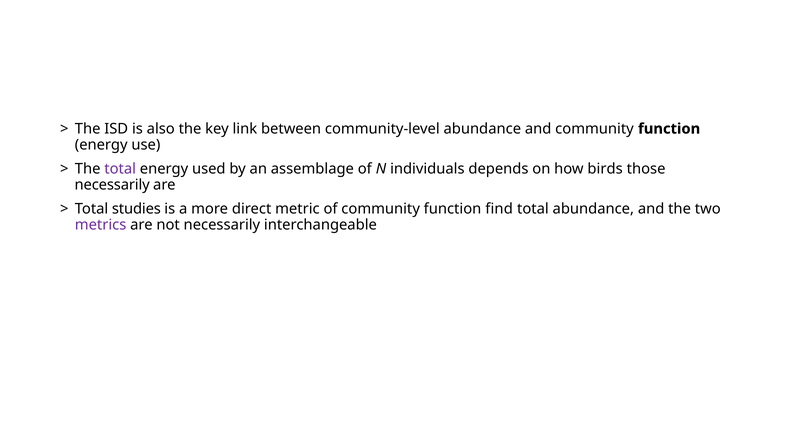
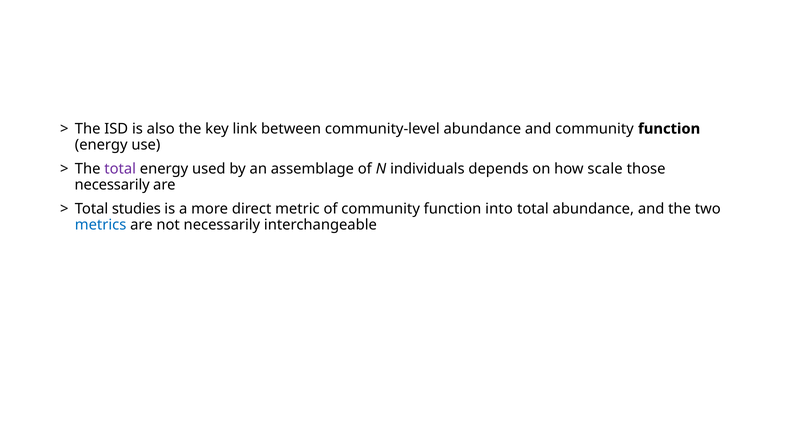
birds: birds -> scale
find: find -> into
metrics colour: purple -> blue
